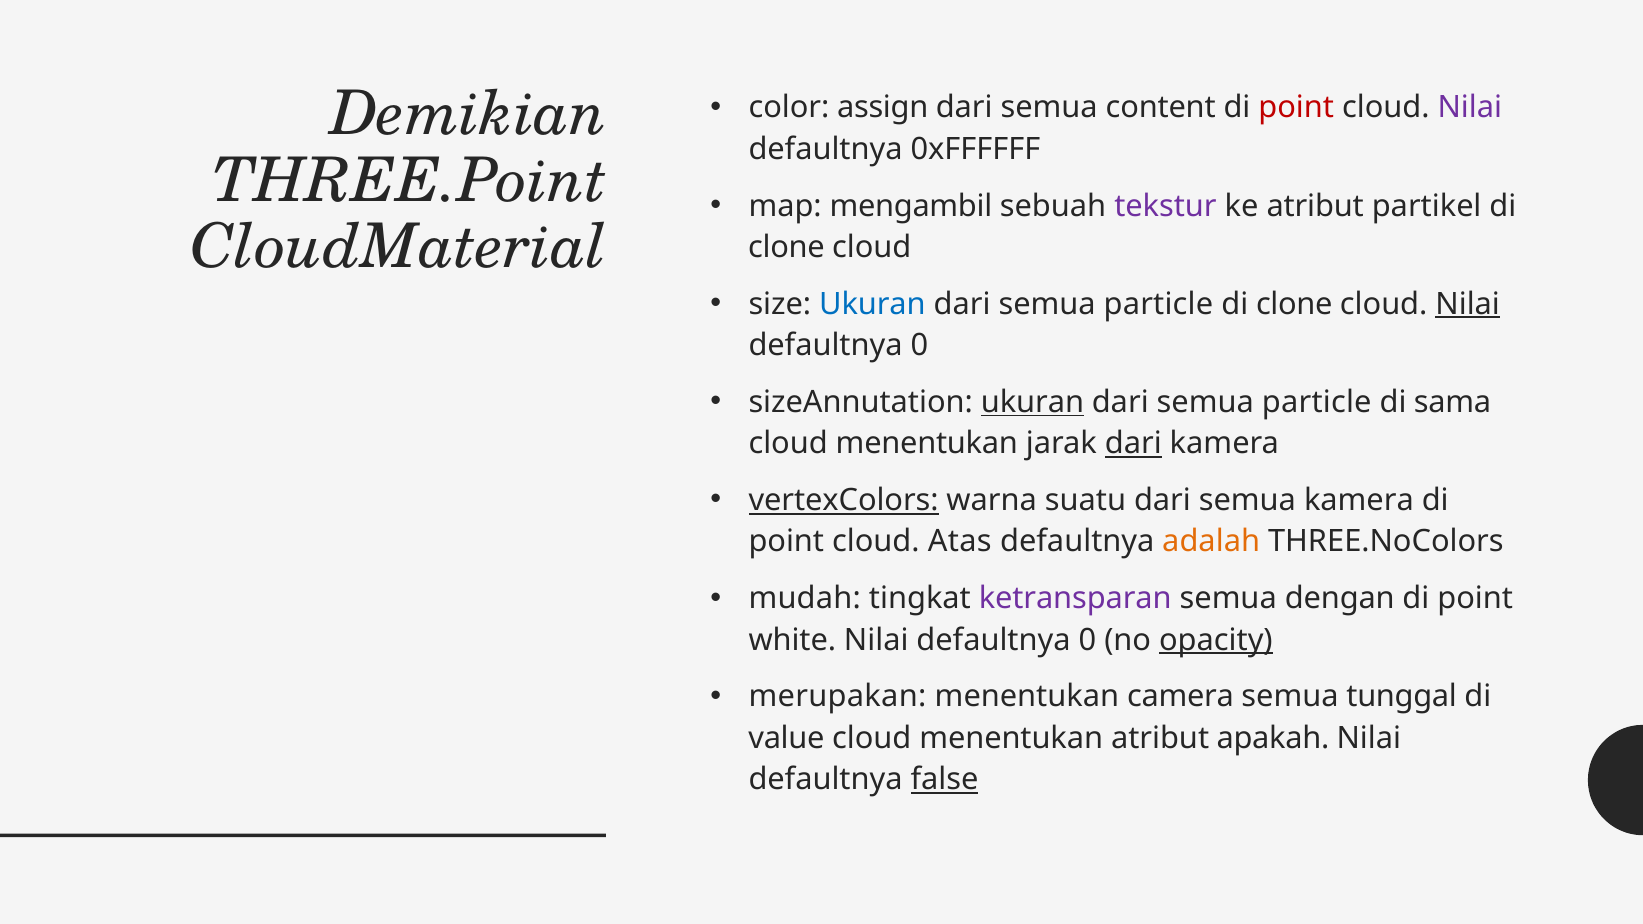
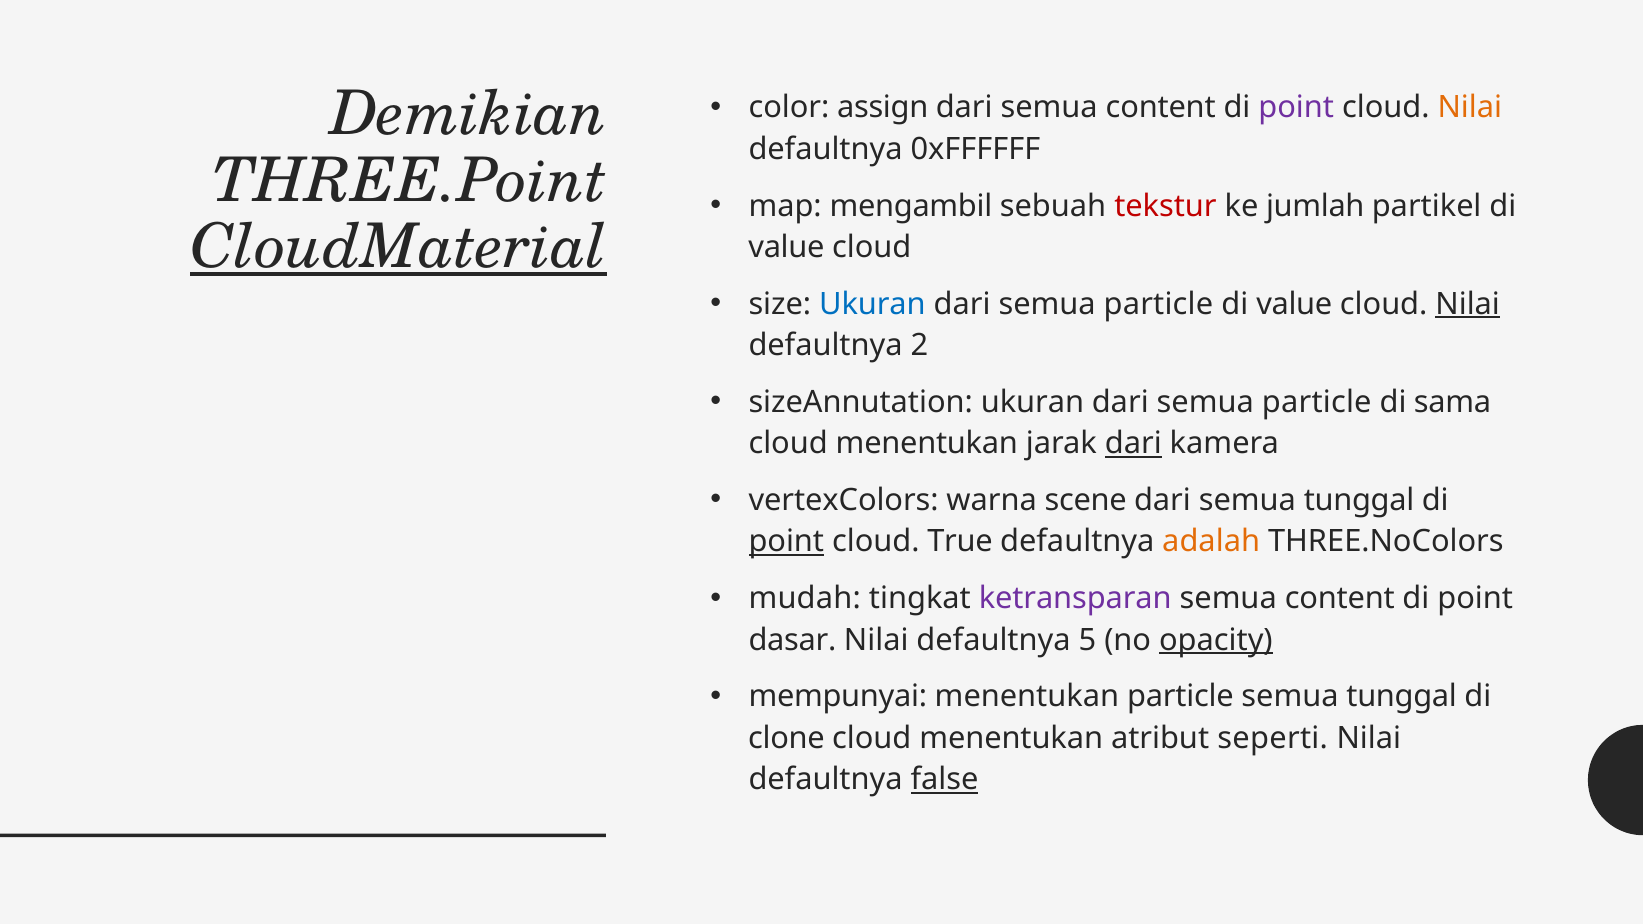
point at (1296, 108) colour: red -> purple
Nilai at (1470, 108) colour: purple -> orange
tekstur colour: purple -> red
ke atribut: atribut -> jumlah
CloudMaterial underline: none -> present
clone at (786, 247): clone -> value
clone at (1294, 304): clone -> value
0 at (919, 346): 0 -> 2
ukuran at (1032, 402) underline: present -> none
vertexColors underline: present -> none
suatu: suatu -> scene
dari semua kamera: kamera -> tunggal
point at (786, 542) underline: none -> present
Atas: Atas -> True
dengan at (1340, 599): dengan -> content
white: white -> dasar
0 at (1087, 640): 0 -> 5
merupakan: merupakan -> mempunyai
menentukan camera: camera -> particle
value: value -> clone
apakah: apakah -> seperti
